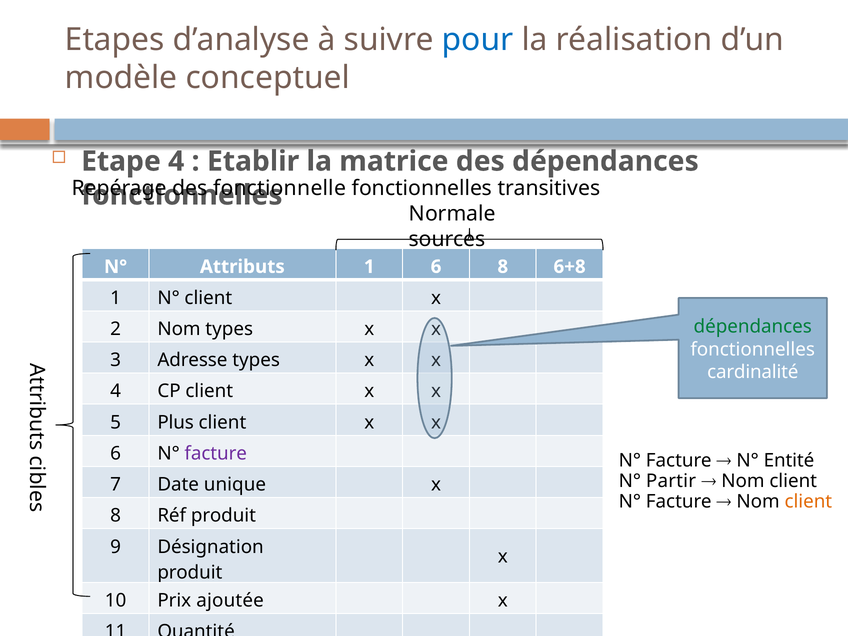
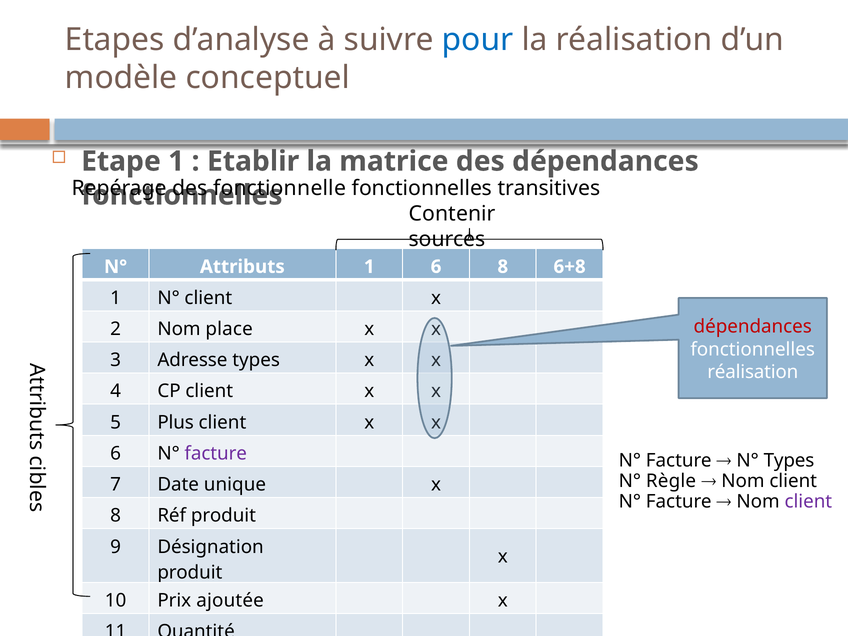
Etape 4: 4 -> 1
Normale: Normale -> Contenir
dépendances at (753, 327) colour: green -> red
Nom types: types -> place
cardinalité at (753, 372): cardinalité -> réalisation
N° Entité: Entité -> Types
Partir: Partir -> Règle
client at (808, 501) colour: orange -> purple
